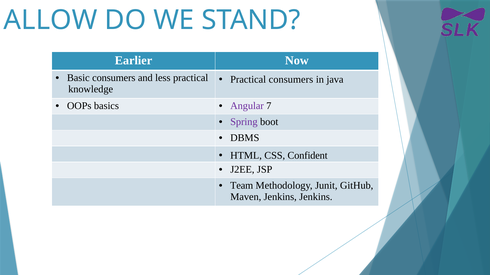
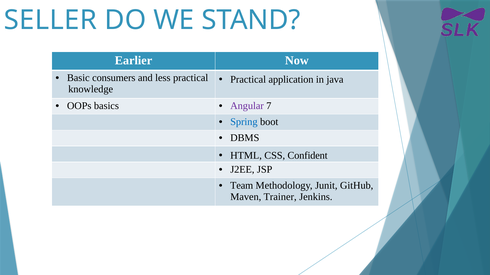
ALLOW: ALLOW -> SELLER
Practical consumers: consumers -> application
Spring colour: purple -> blue
Maven Jenkins: Jenkins -> Trainer
